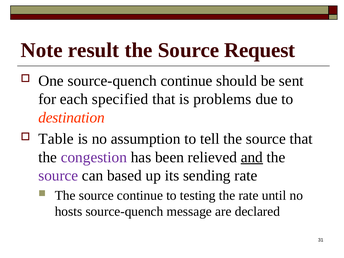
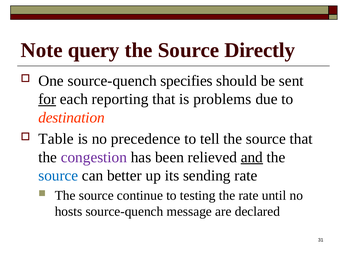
result: result -> query
Request: Request -> Directly
source-quench continue: continue -> specifies
for underline: none -> present
specified: specified -> reporting
assumption: assumption -> precedence
source at (58, 176) colour: purple -> blue
based: based -> better
